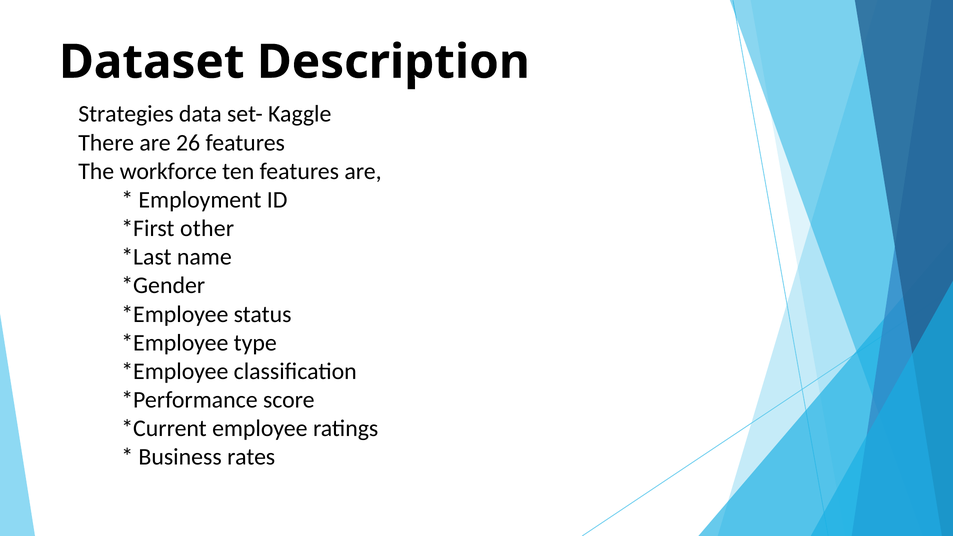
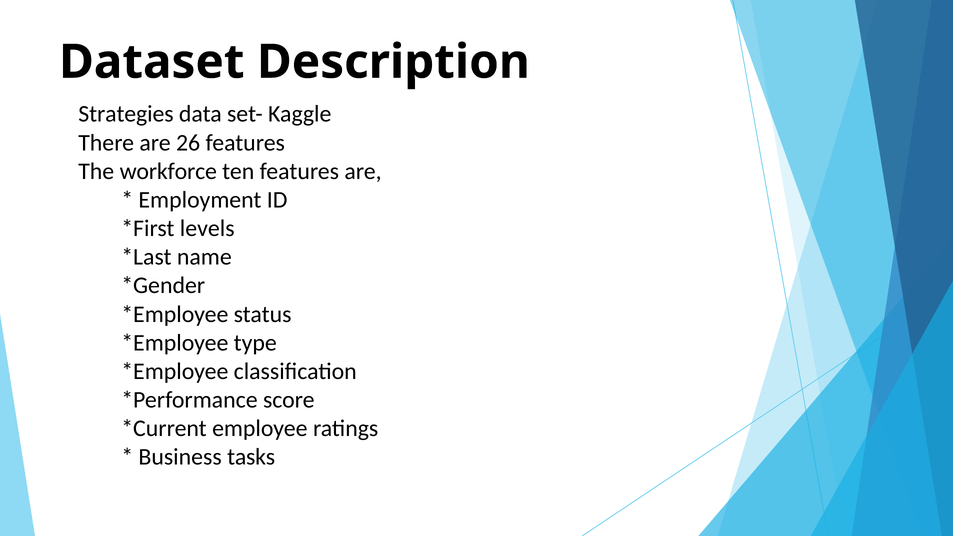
other: other -> levels
rates: rates -> tasks
